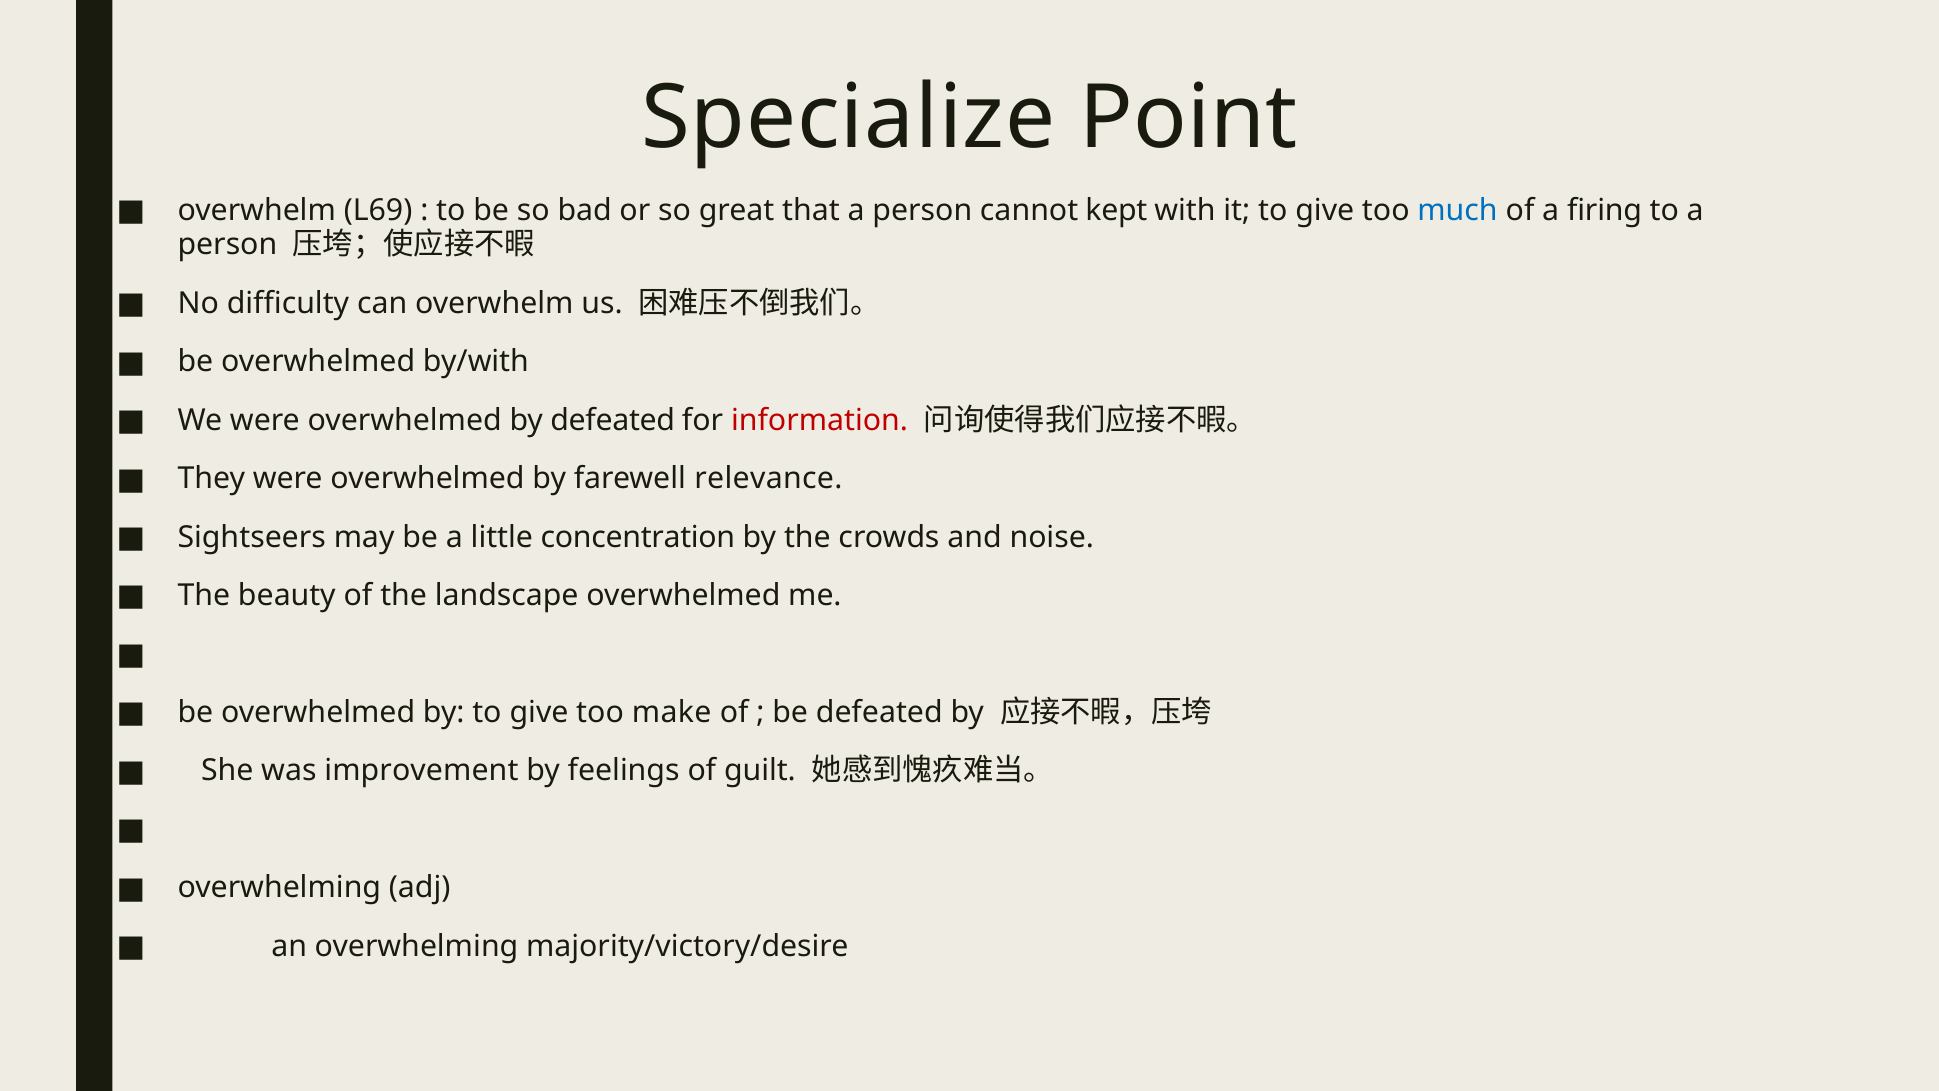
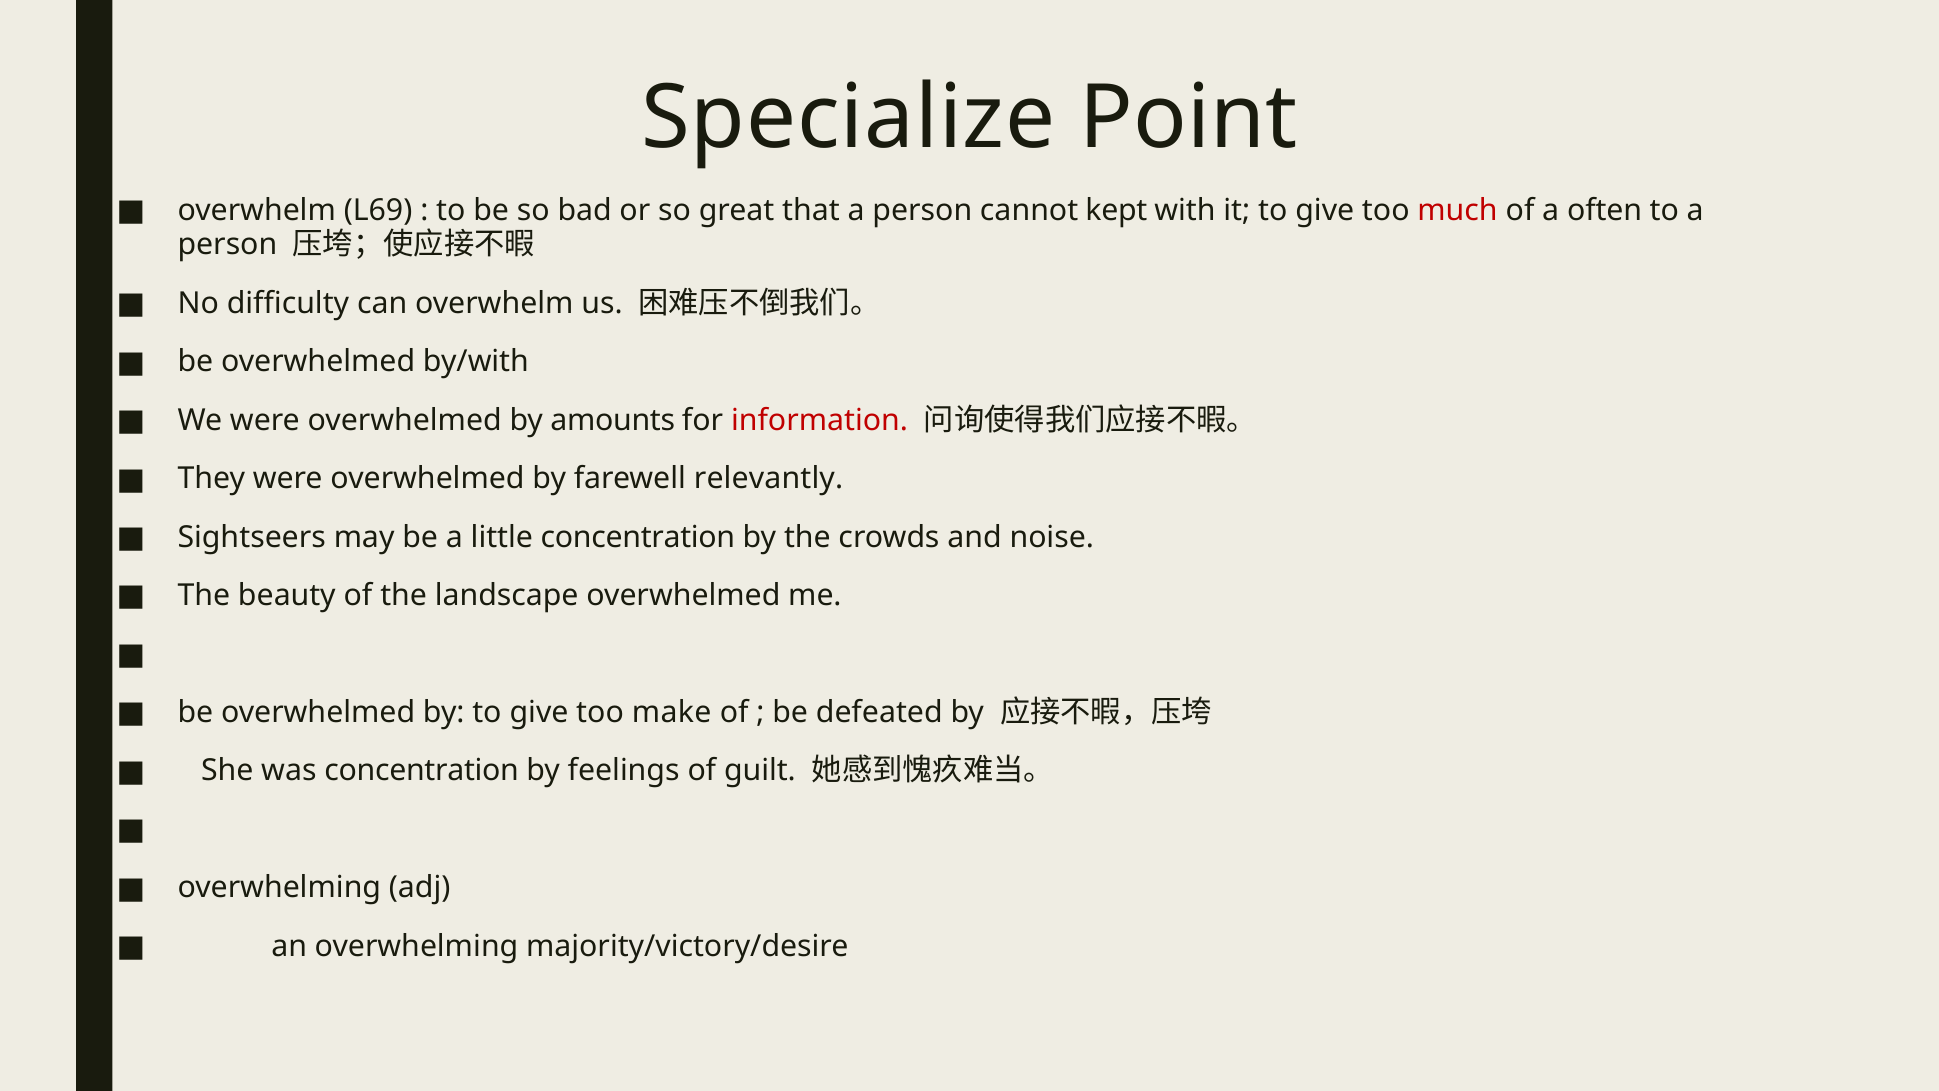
much colour: blue -> red
firing: firing -> often
by defeated: defeated -> amounts
relevance: relevance -> relevantly
was improvement: improvement -> concentration
